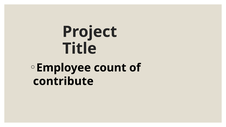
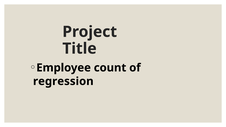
contribute: contribute -> regression
